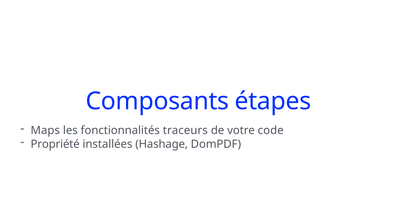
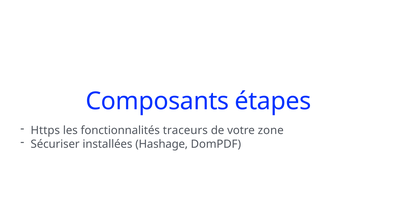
Maps: Maps -> Https
code: code -> zone
Propriété: Propriété -> Sécuriser
